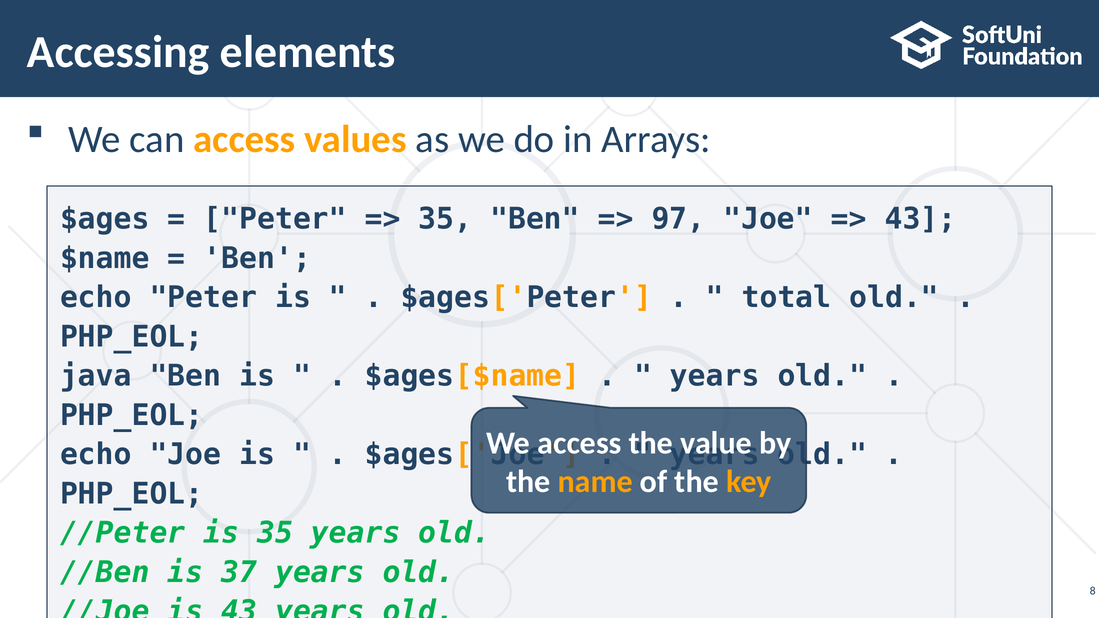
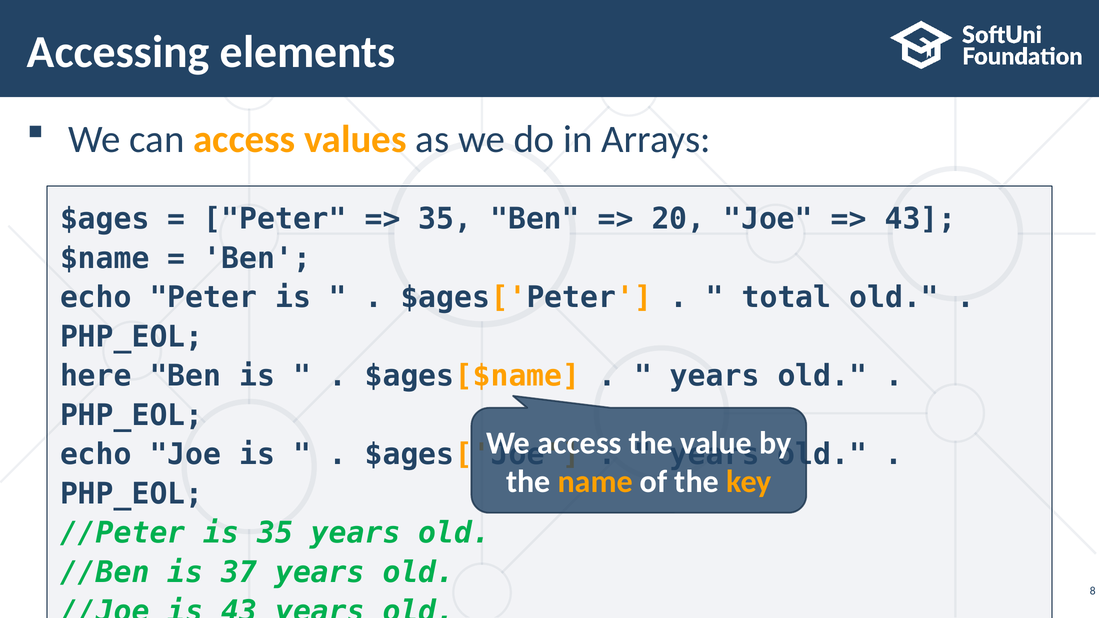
97: 97 -> 20
java: java -> here
